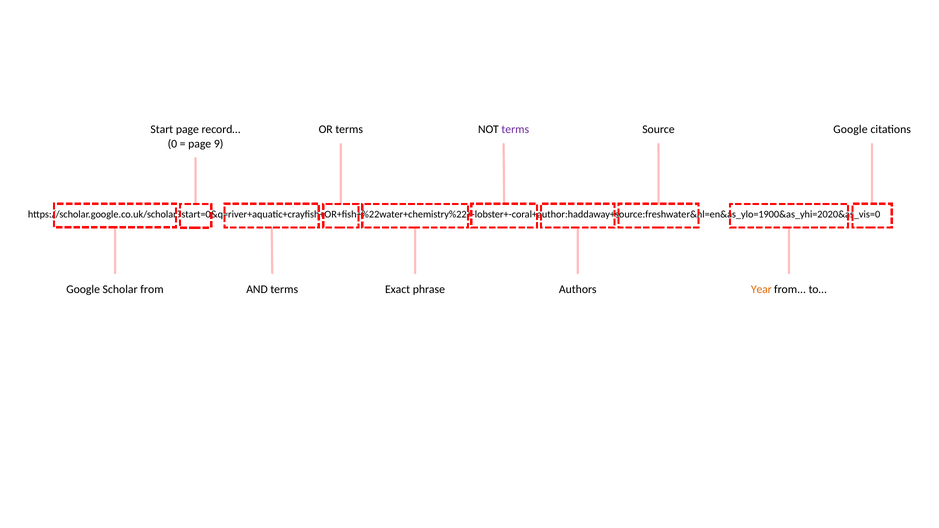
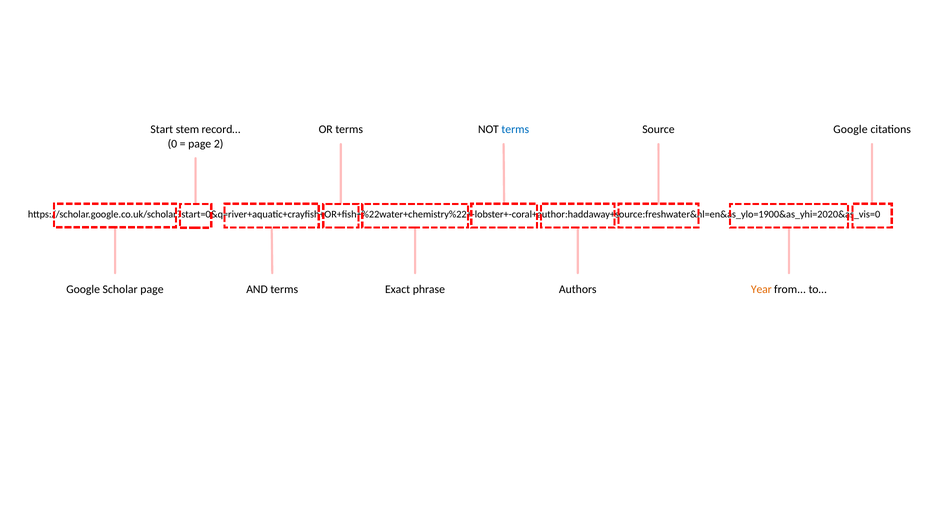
Start page: page -> stem
terms at (515, 130) colour: purple -> blue
9: 9 -> 2
Scholar from: from -> page
